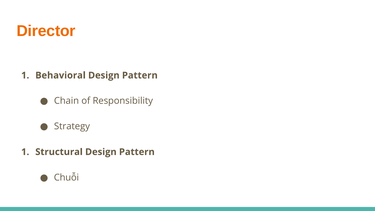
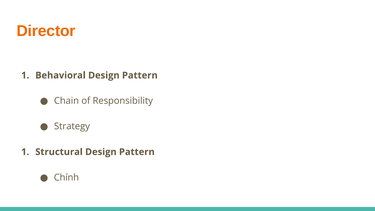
Chuỗi: Chuỗi -> Chính
